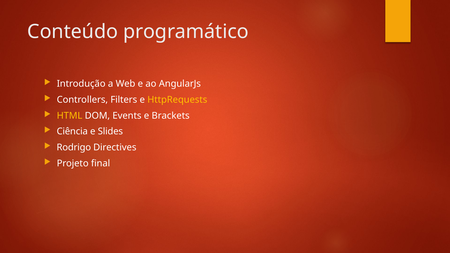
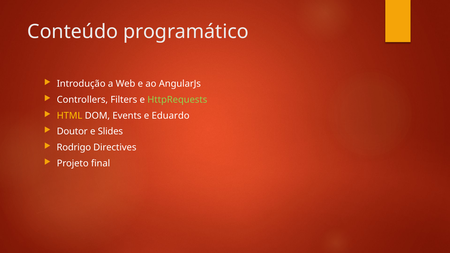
HttpRequests colour: yellow -> light green
Brackets: Brackets -> Eduardo
Ciência: Ciência -> Doutor
